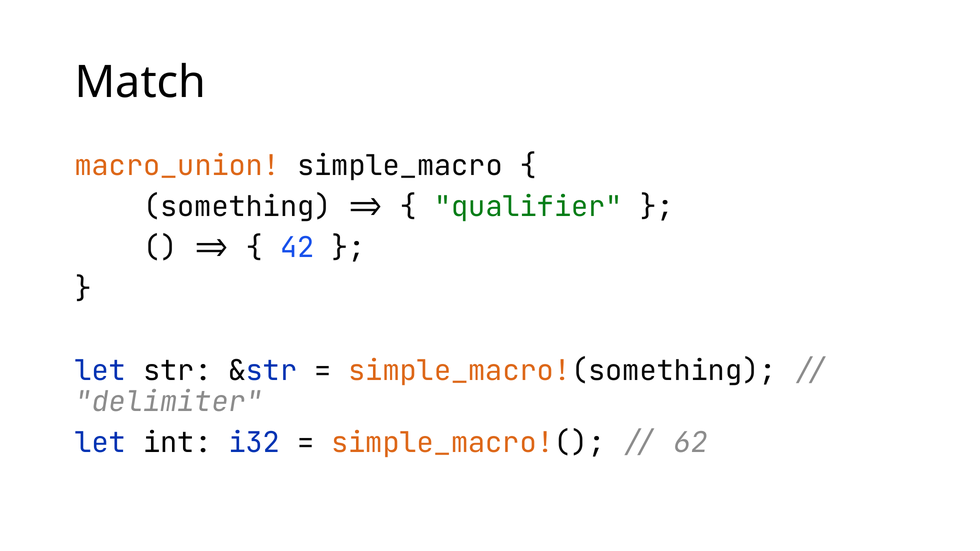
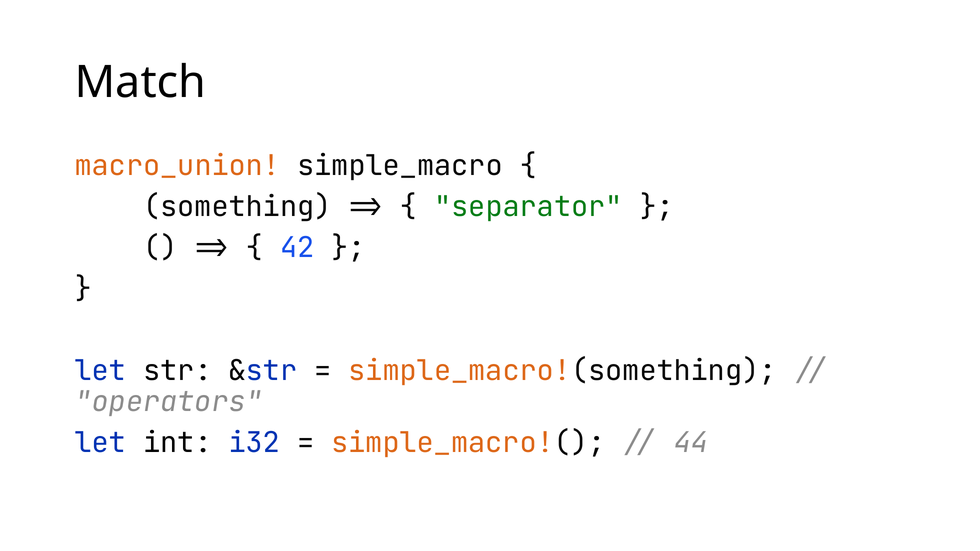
qualifier: qualifier -> separator
delimiter: delimiter -> operators
62: 62 -> 44
